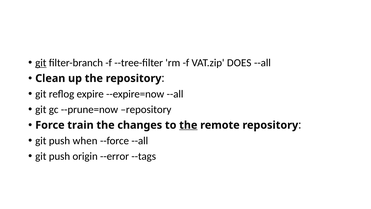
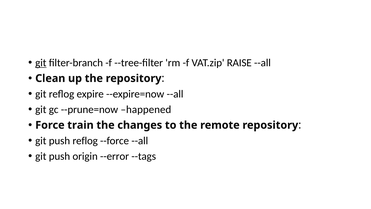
DOES: DOES -> RAISE
--prune=now repository: repository -> happened
the at (188, 125) underline: present -> none
push when: when -> reflog
